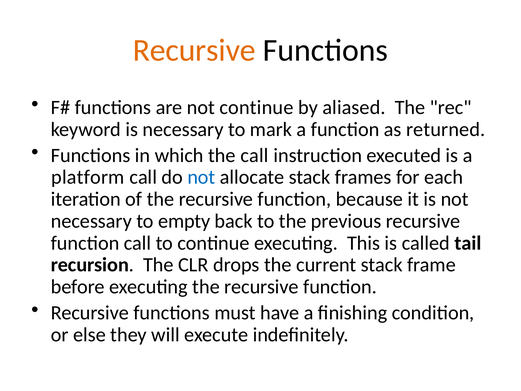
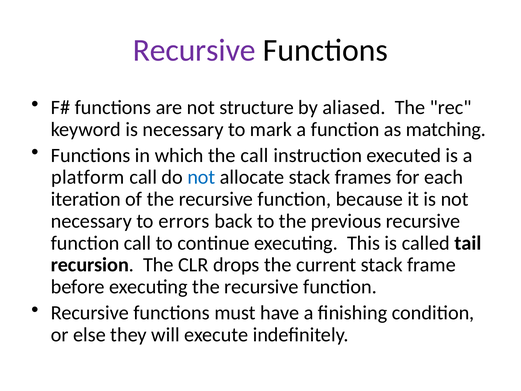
Recursive at (194, 50) colour: orange -> purple
not continue: continue -> structure
returned: returned -> matching
empty: empty -> errors
